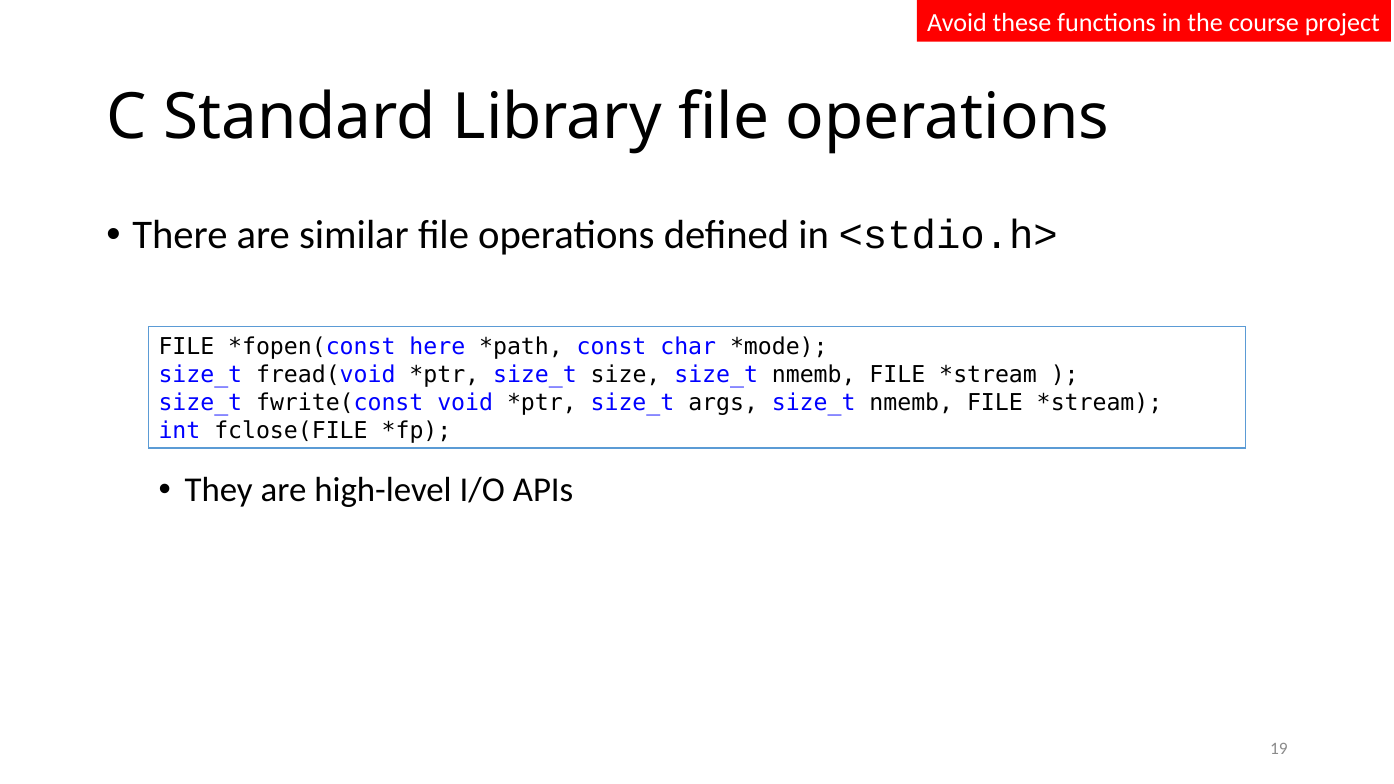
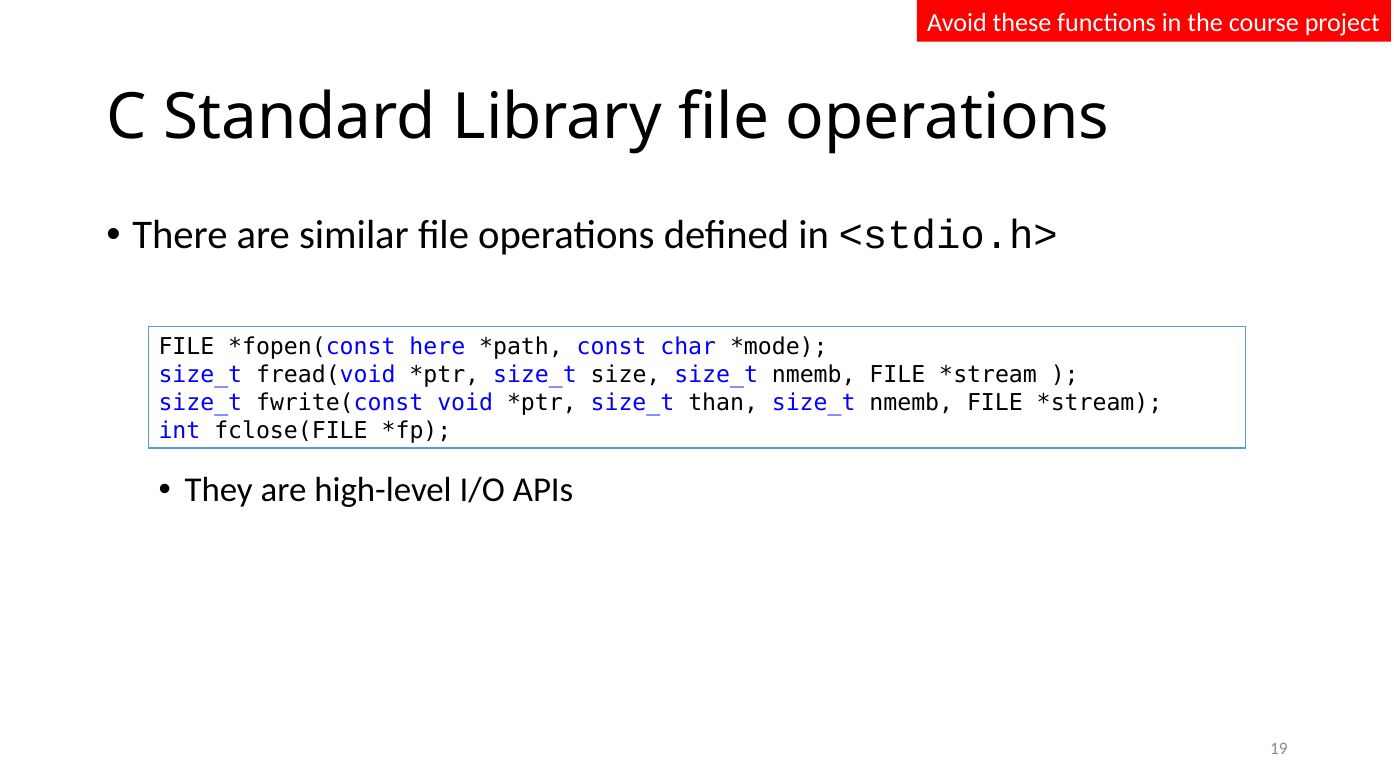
args: args -> than
